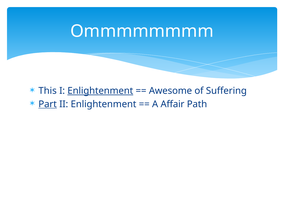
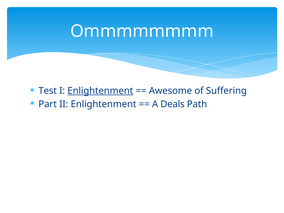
This: This -> Test
Part underline: present -> none
Affair: Affair -> Deals
